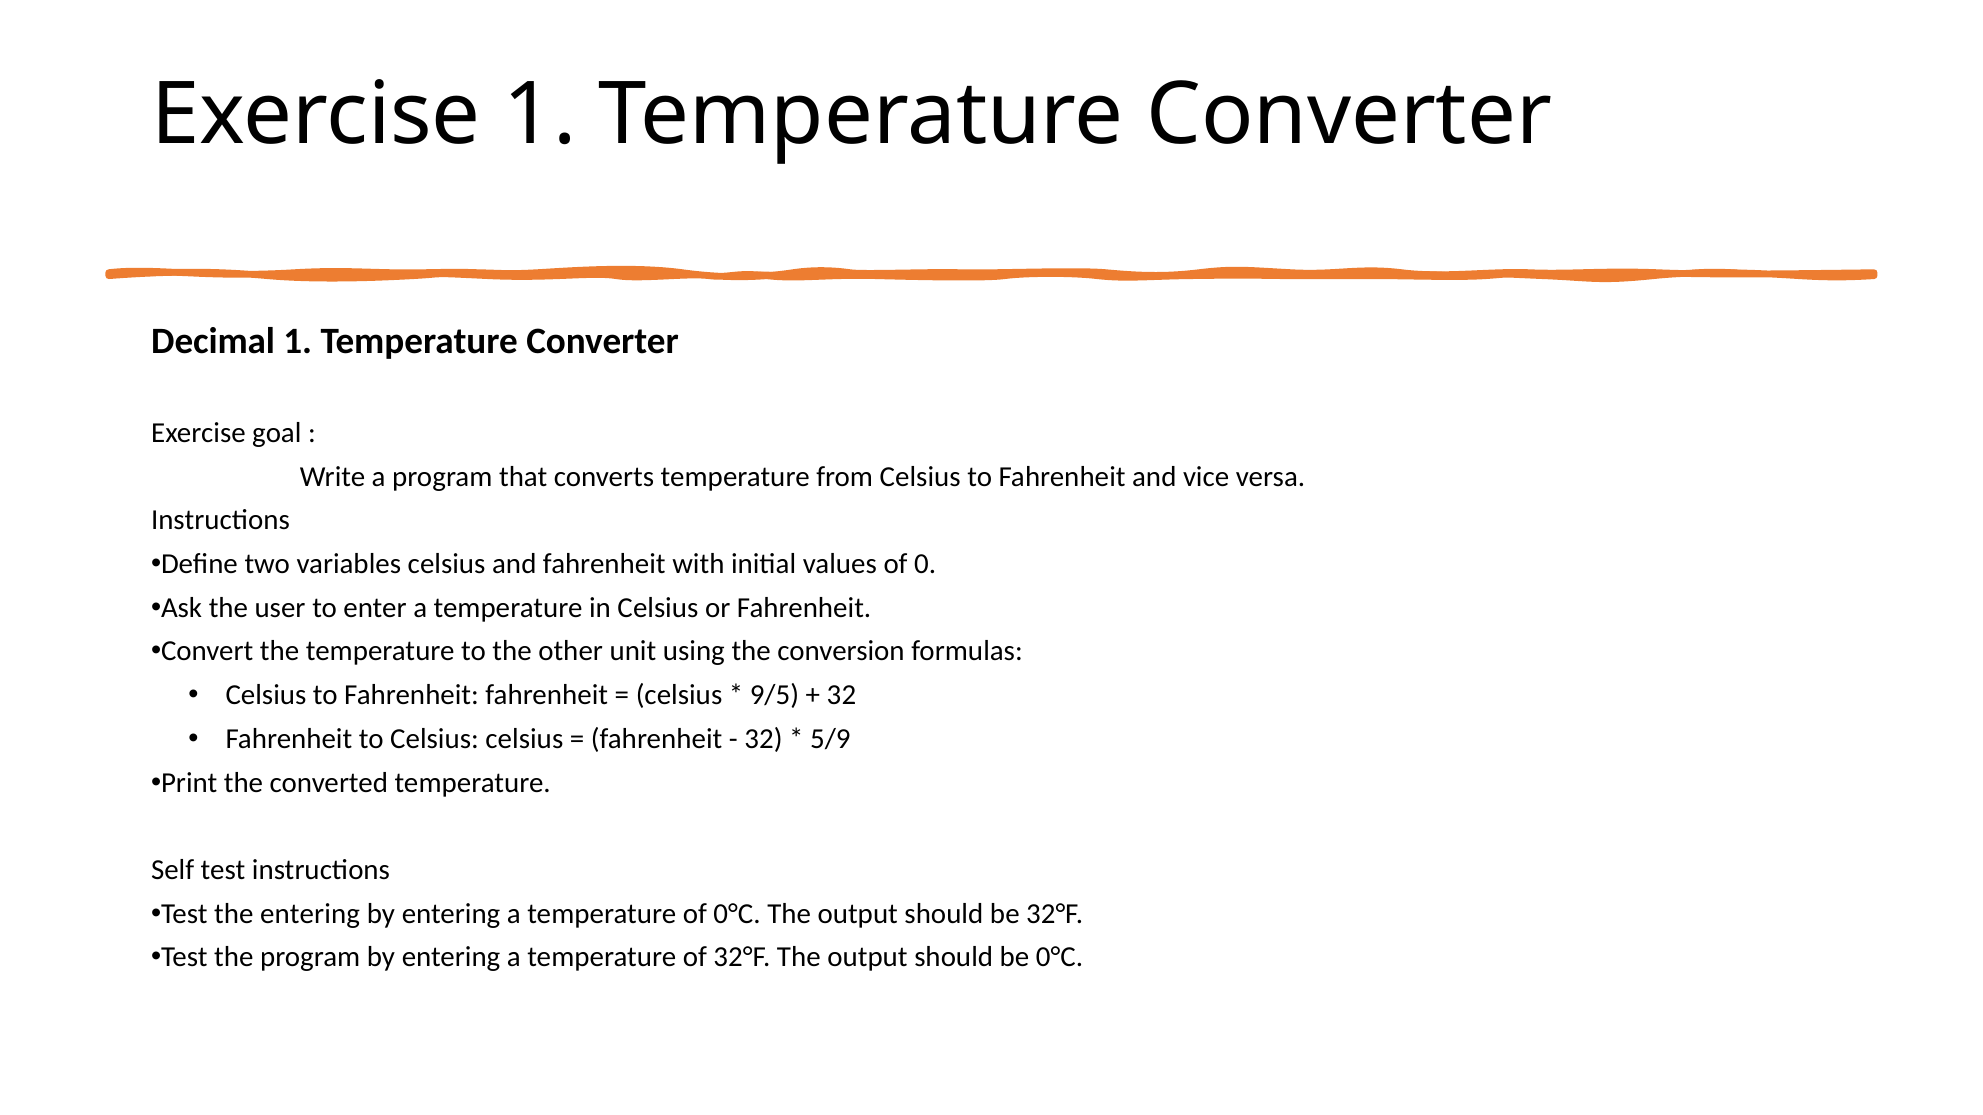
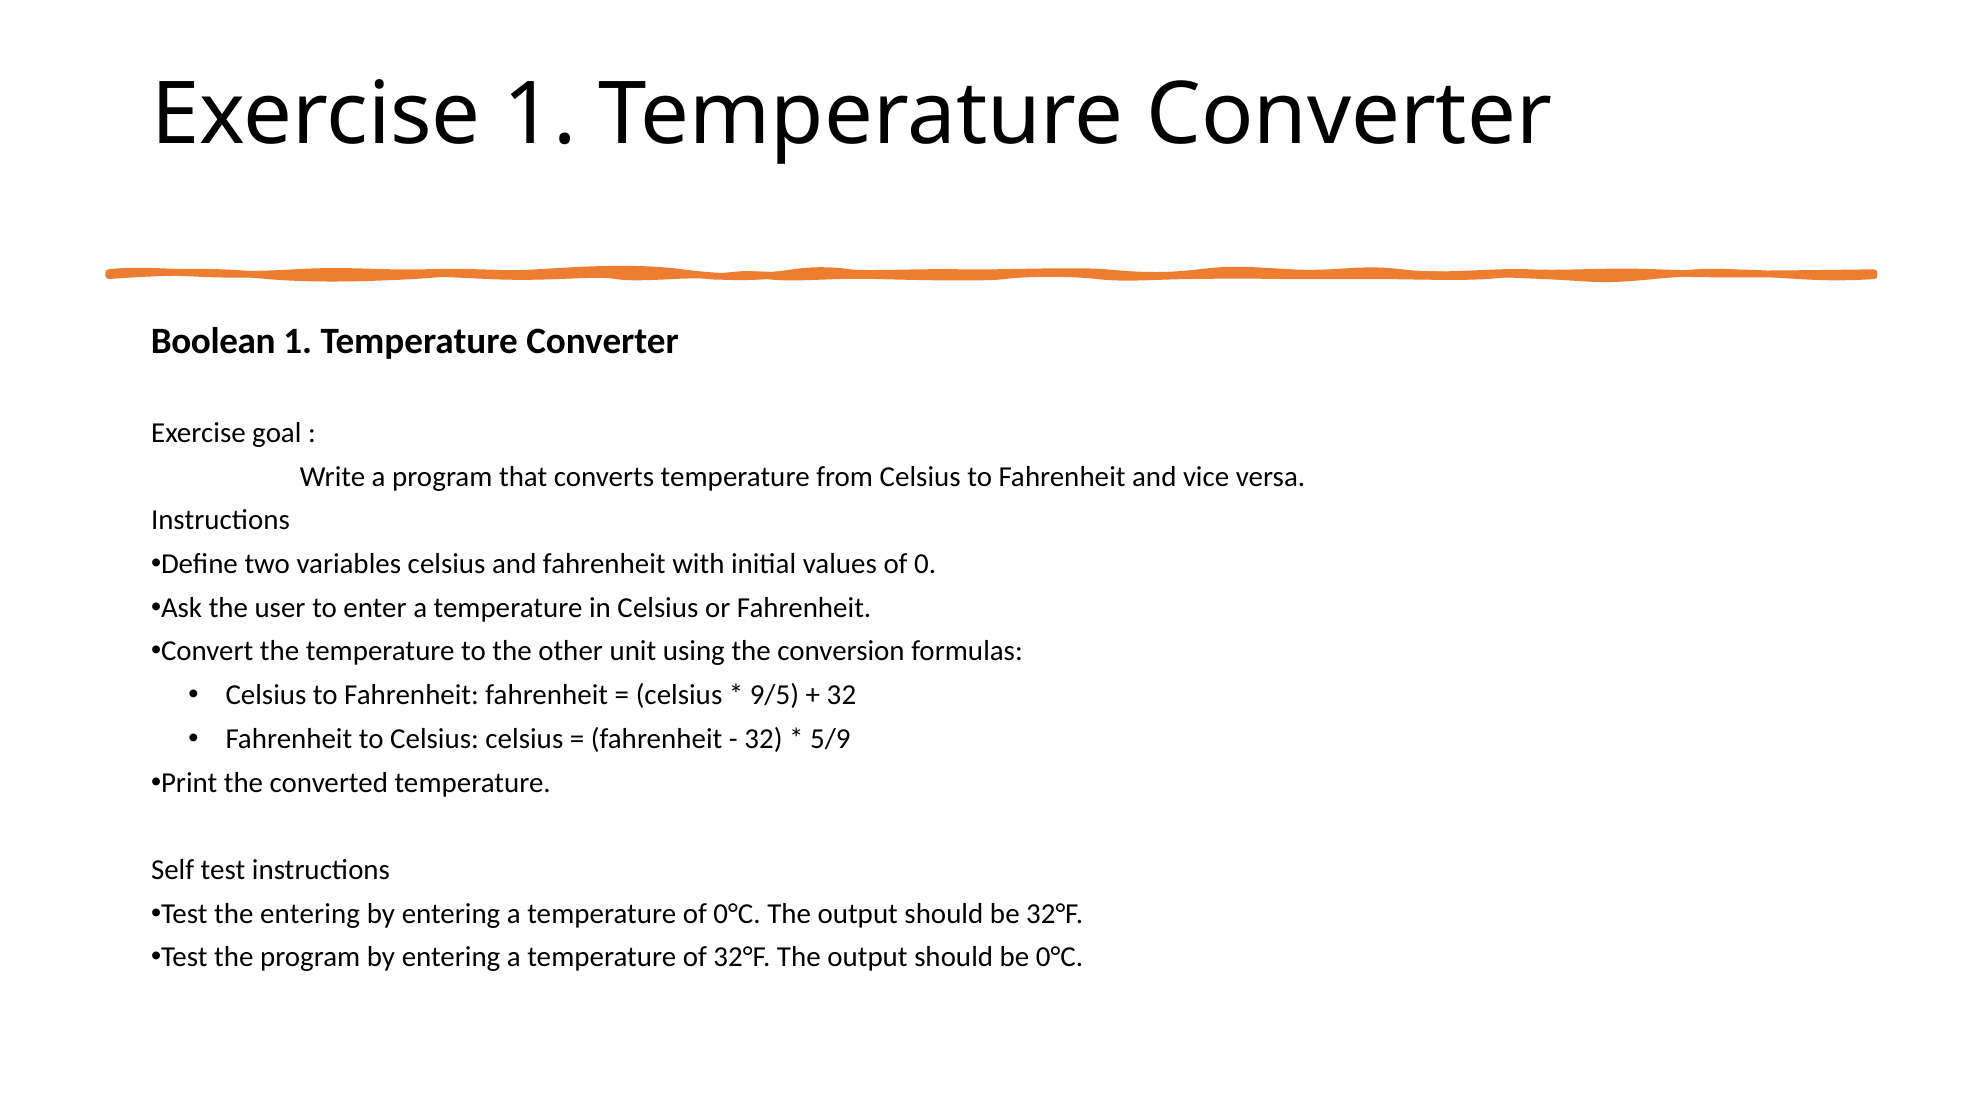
Decimal: Decimal -> Boolean
